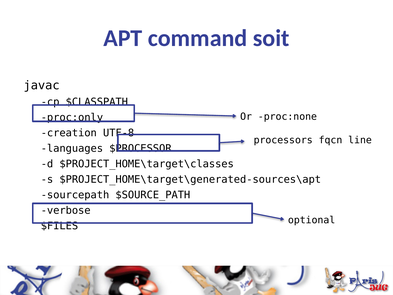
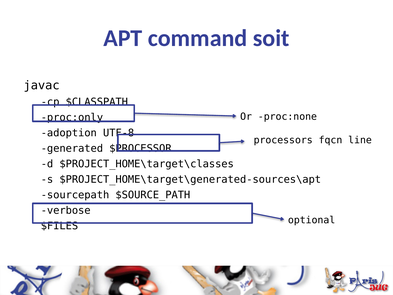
creation: creation -> adoption
languages: languages -> generated
